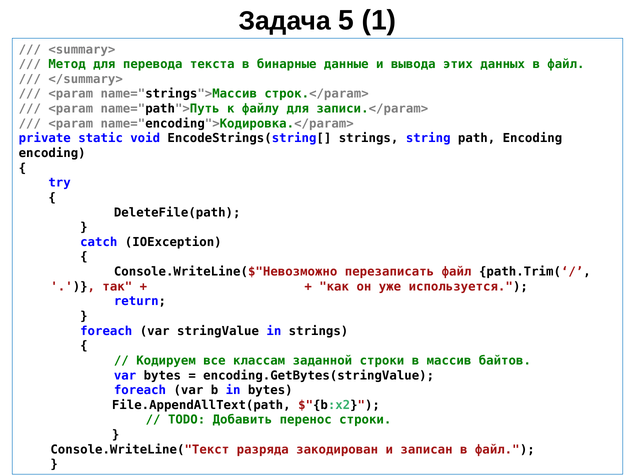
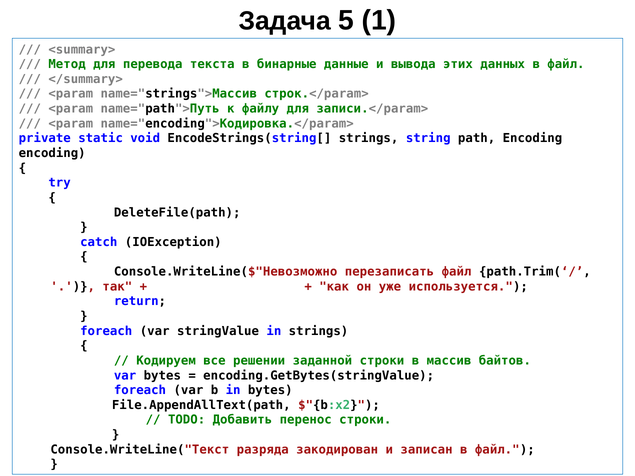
классам: классам -> решении
